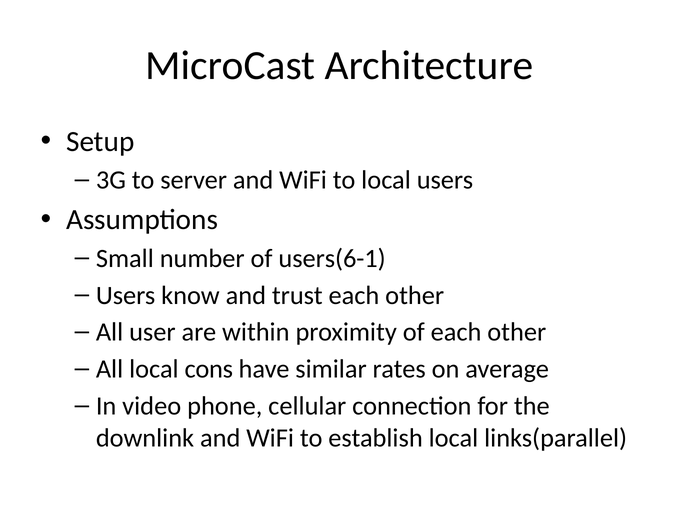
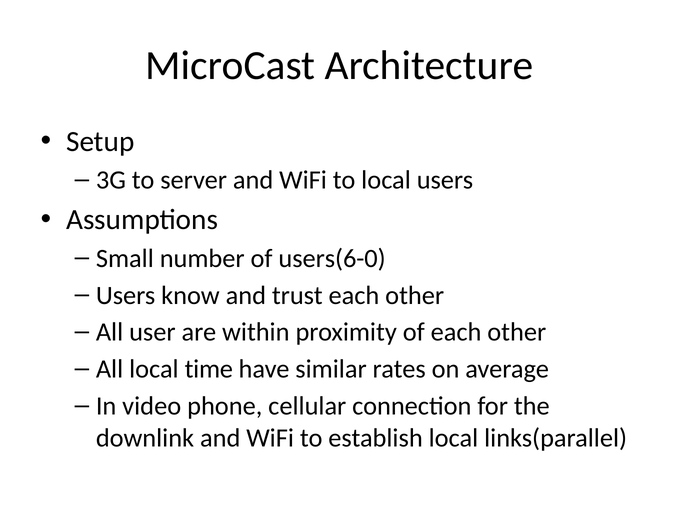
users(6-1: users(6-1 -> users(6-0
cons: cons -> time
